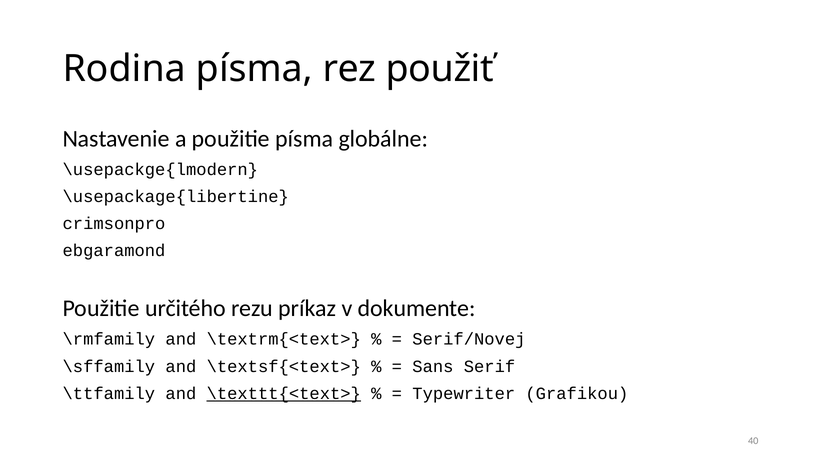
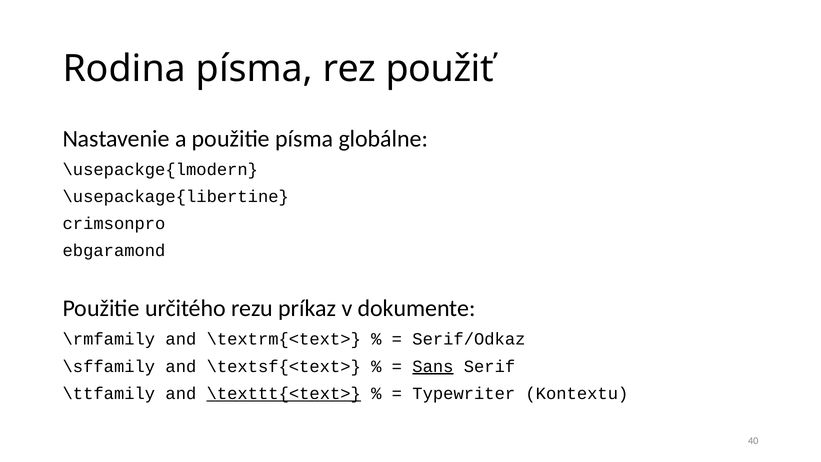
Serif/Novej: Serif/Novej -> Serif/Odkaz
Sans underline: none -> present
Grafikou: Grafikou -> Kontextu
